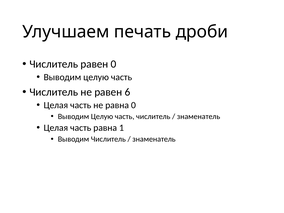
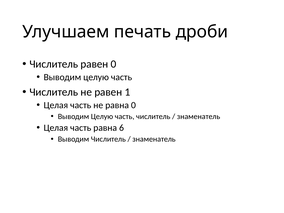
6: 6 -> 1
1: 1 -> 6
